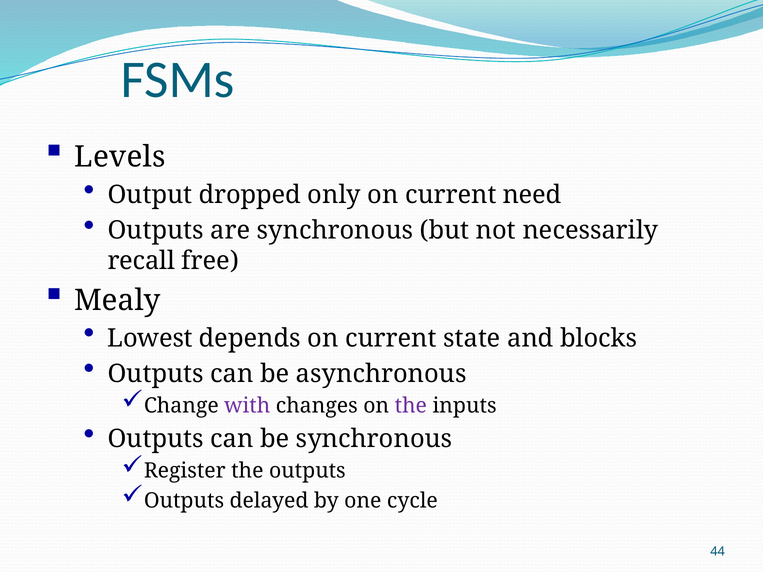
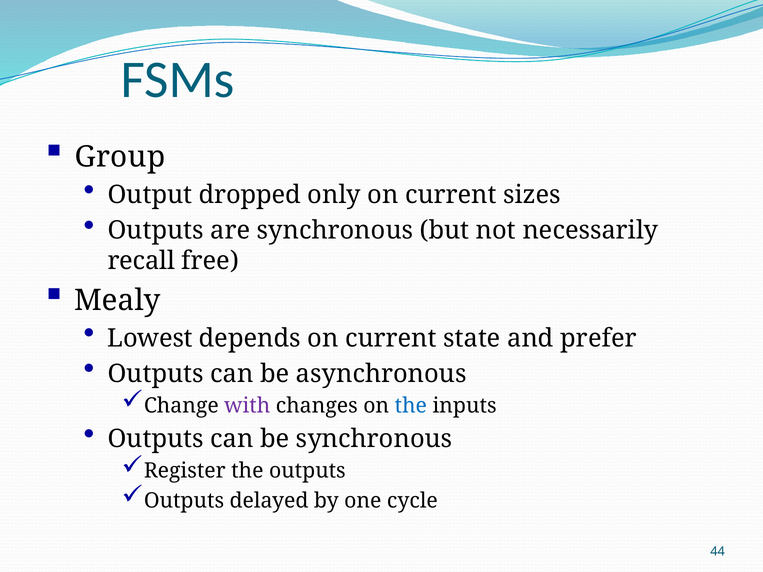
Levels: Levels -> Group
need: need -> sizes
blocks: blocks -> prefer
the at (411, 406) colour: purple -> blue
